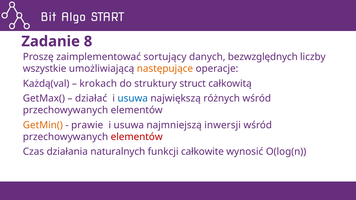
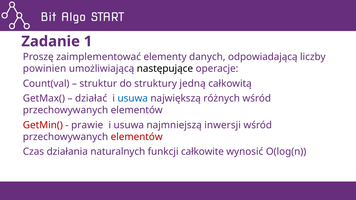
8: 8 -> 1
sortujący: sortujący -> elementy
bezwzględnych: bezwzględnych -> odpowiadającą
wszystkie: wszystkie -> powinien
następujące colour: orange -> black
Każdą(val: Każdą(val -> Count(val
krokach: krokach -> struktur
struct: struct -> jedną
GetMin( colour: orange -> red
